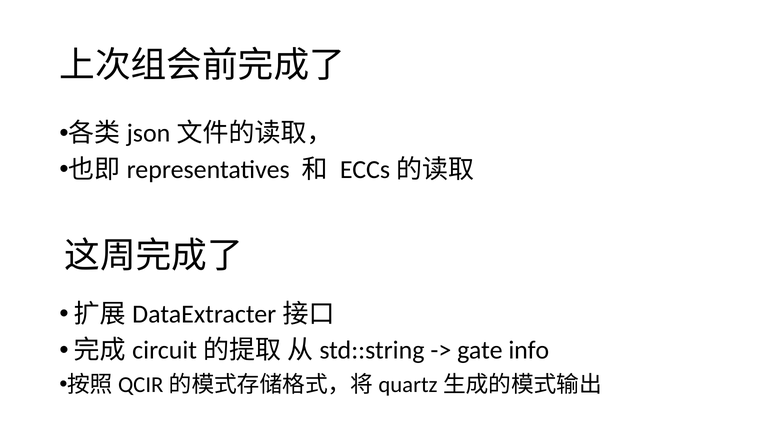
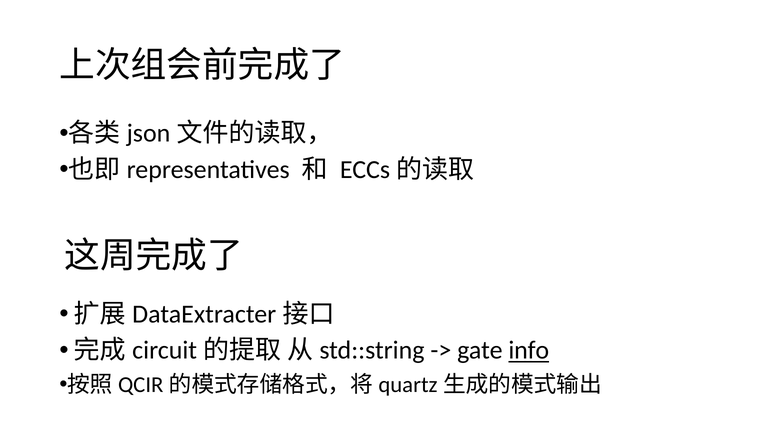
info underline: none -> present
